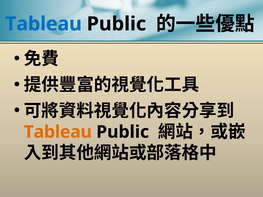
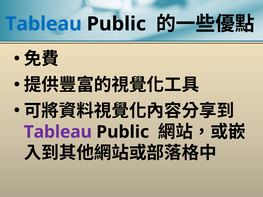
Tableau at (58, 132) colour: orange -> purple
